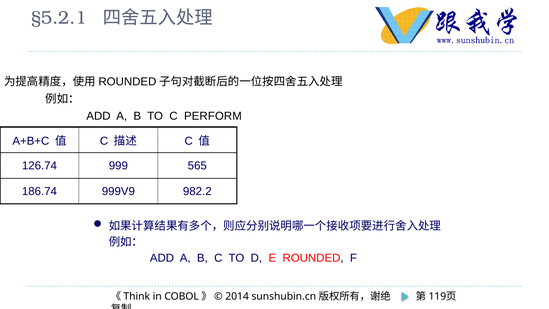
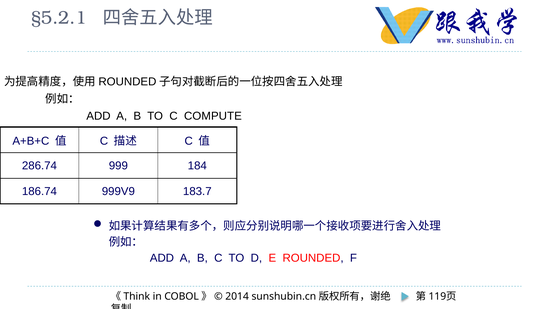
PERFORM: PERFORM -> COMPUTE
126.74: 126.74 -> 286.74
565: 565 -> 184
982.2: 982.2 -> 183.7
